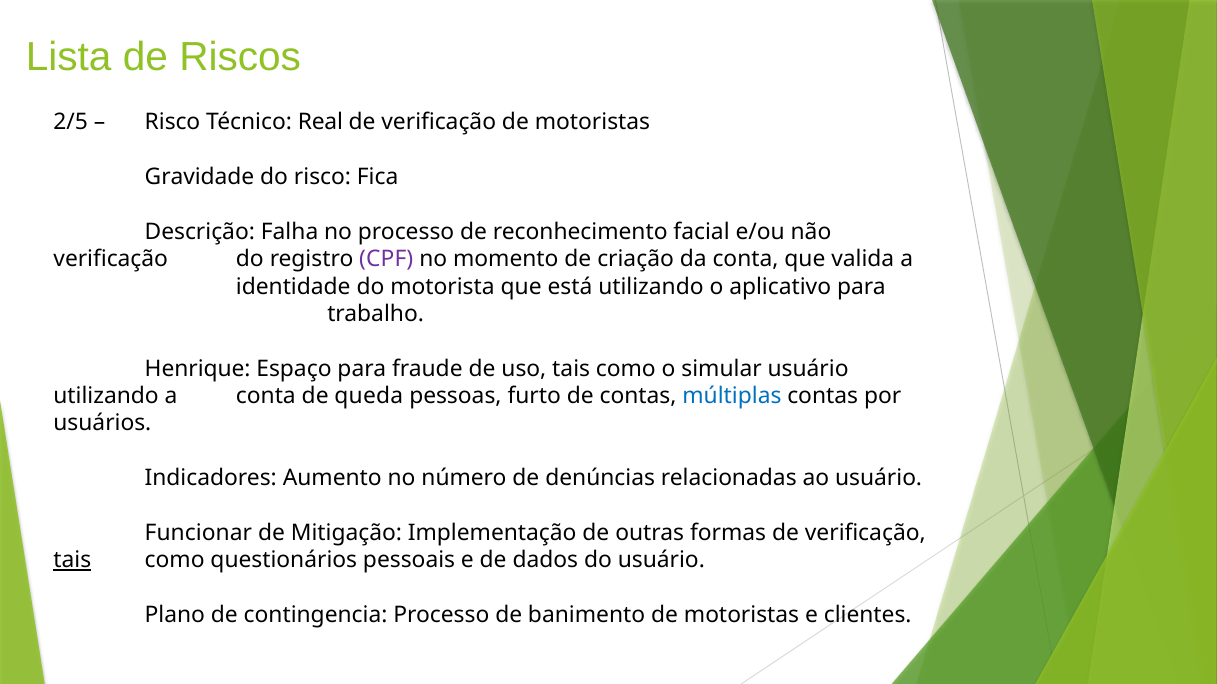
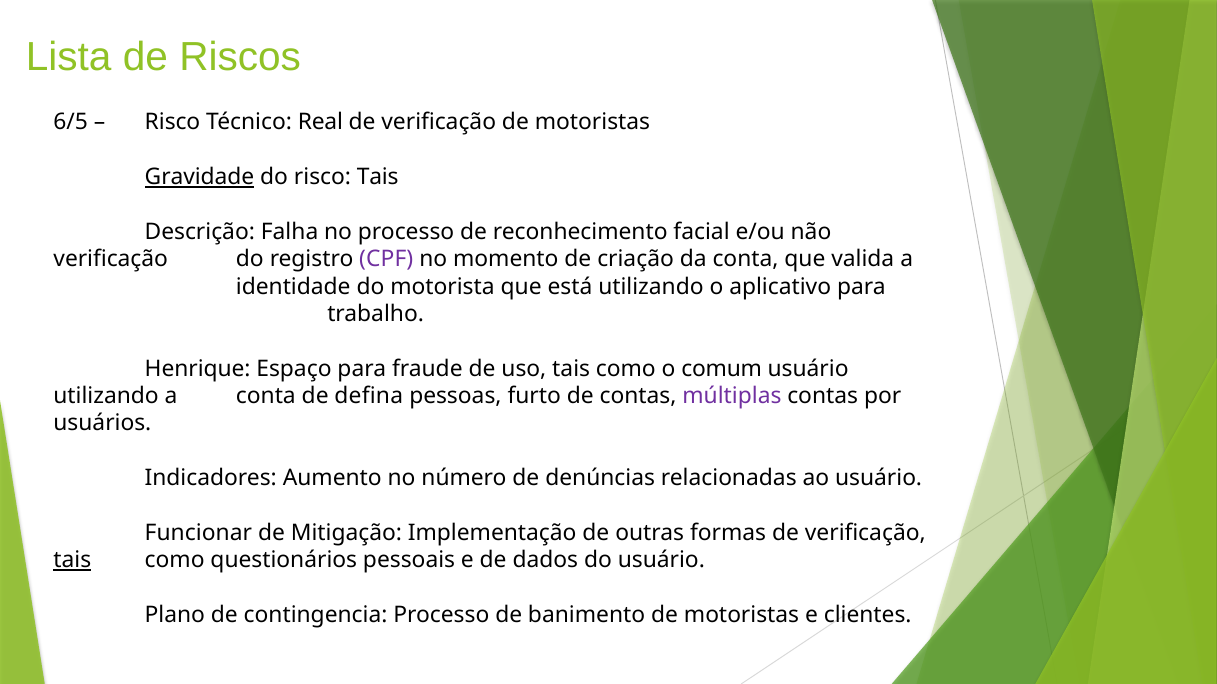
2/5: 2/5 -> 6/5
Gravidade underline: none -> present
risco Fica: Fica -> Tais
simular: simular -> comum
queda: queda -> defina
múltiplas colour: blue -> purple
